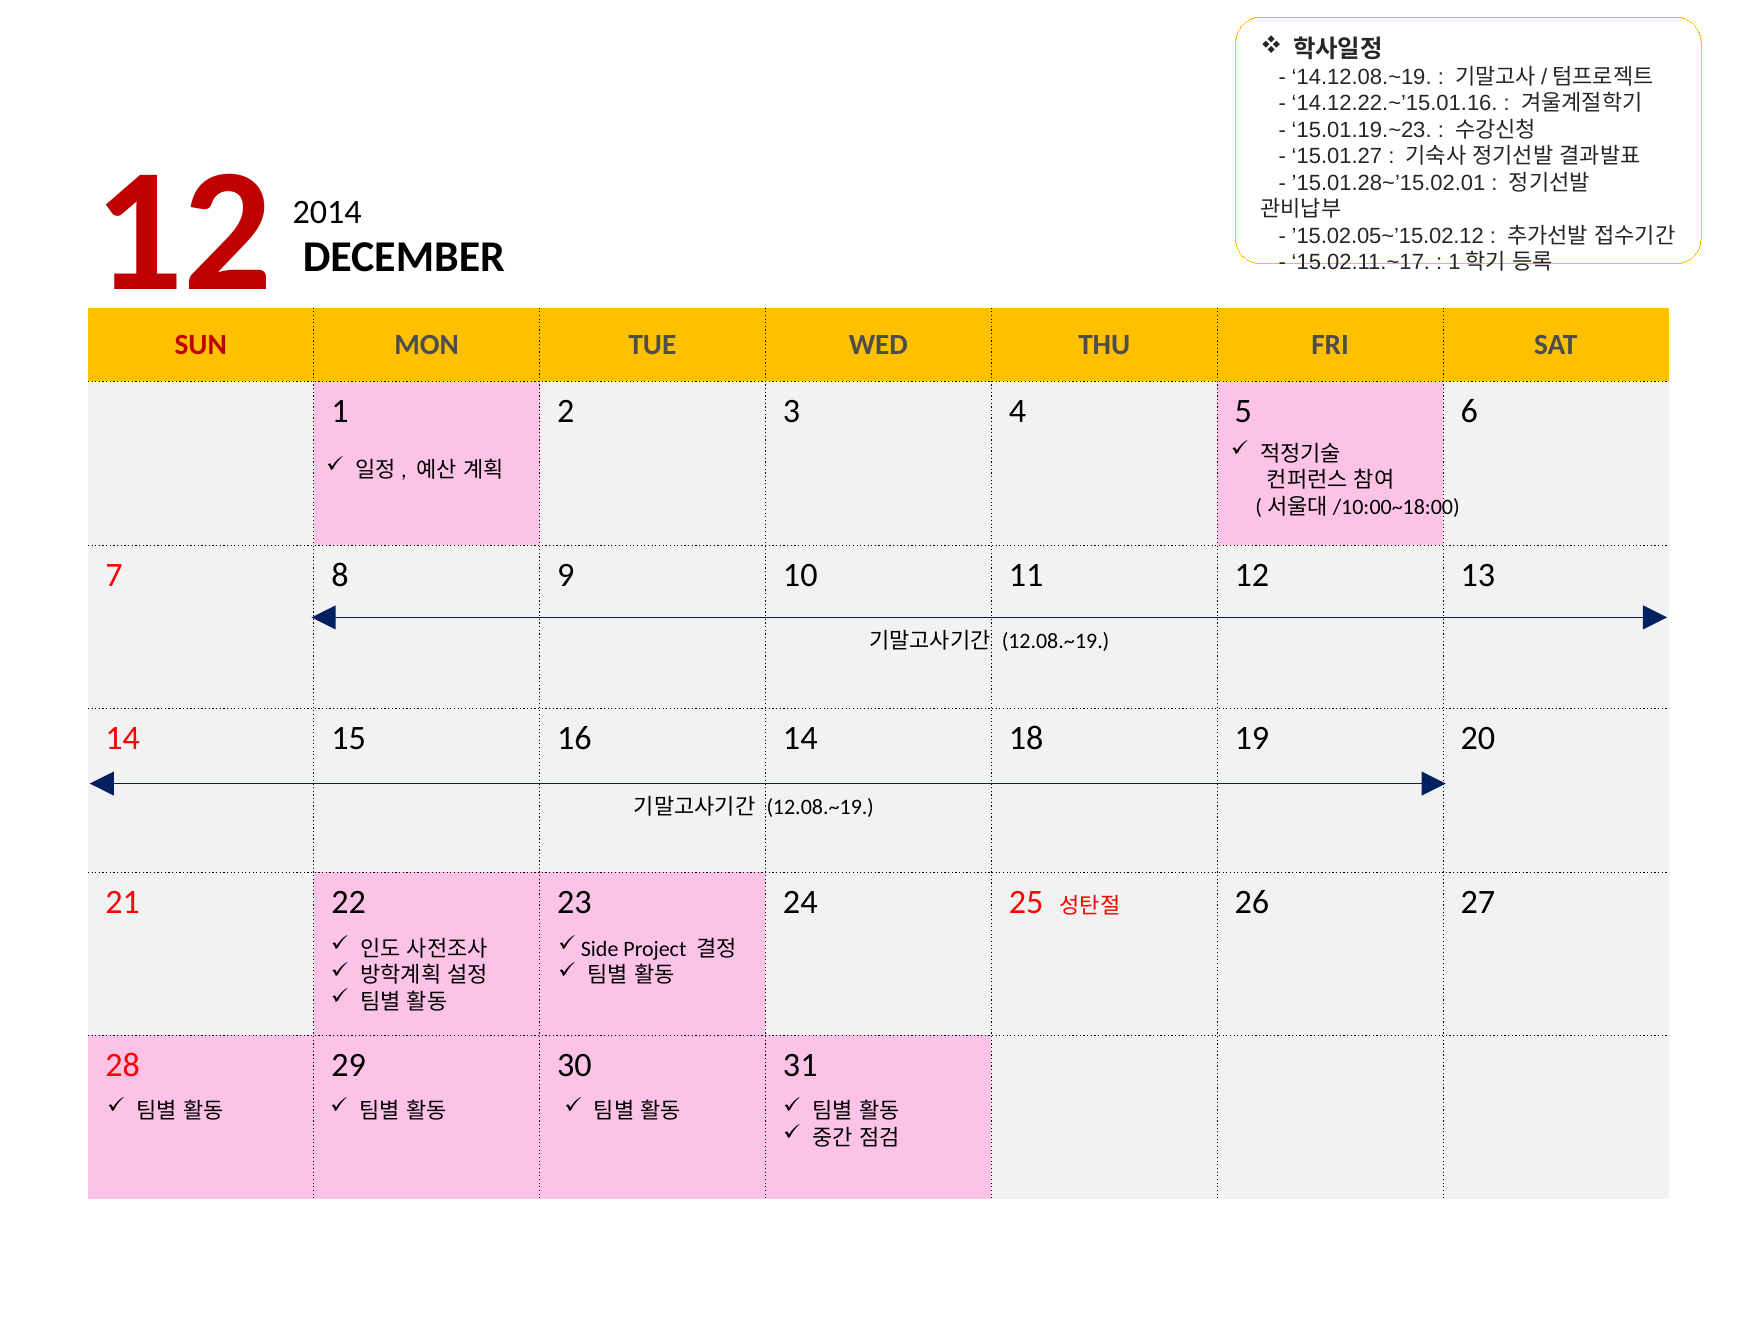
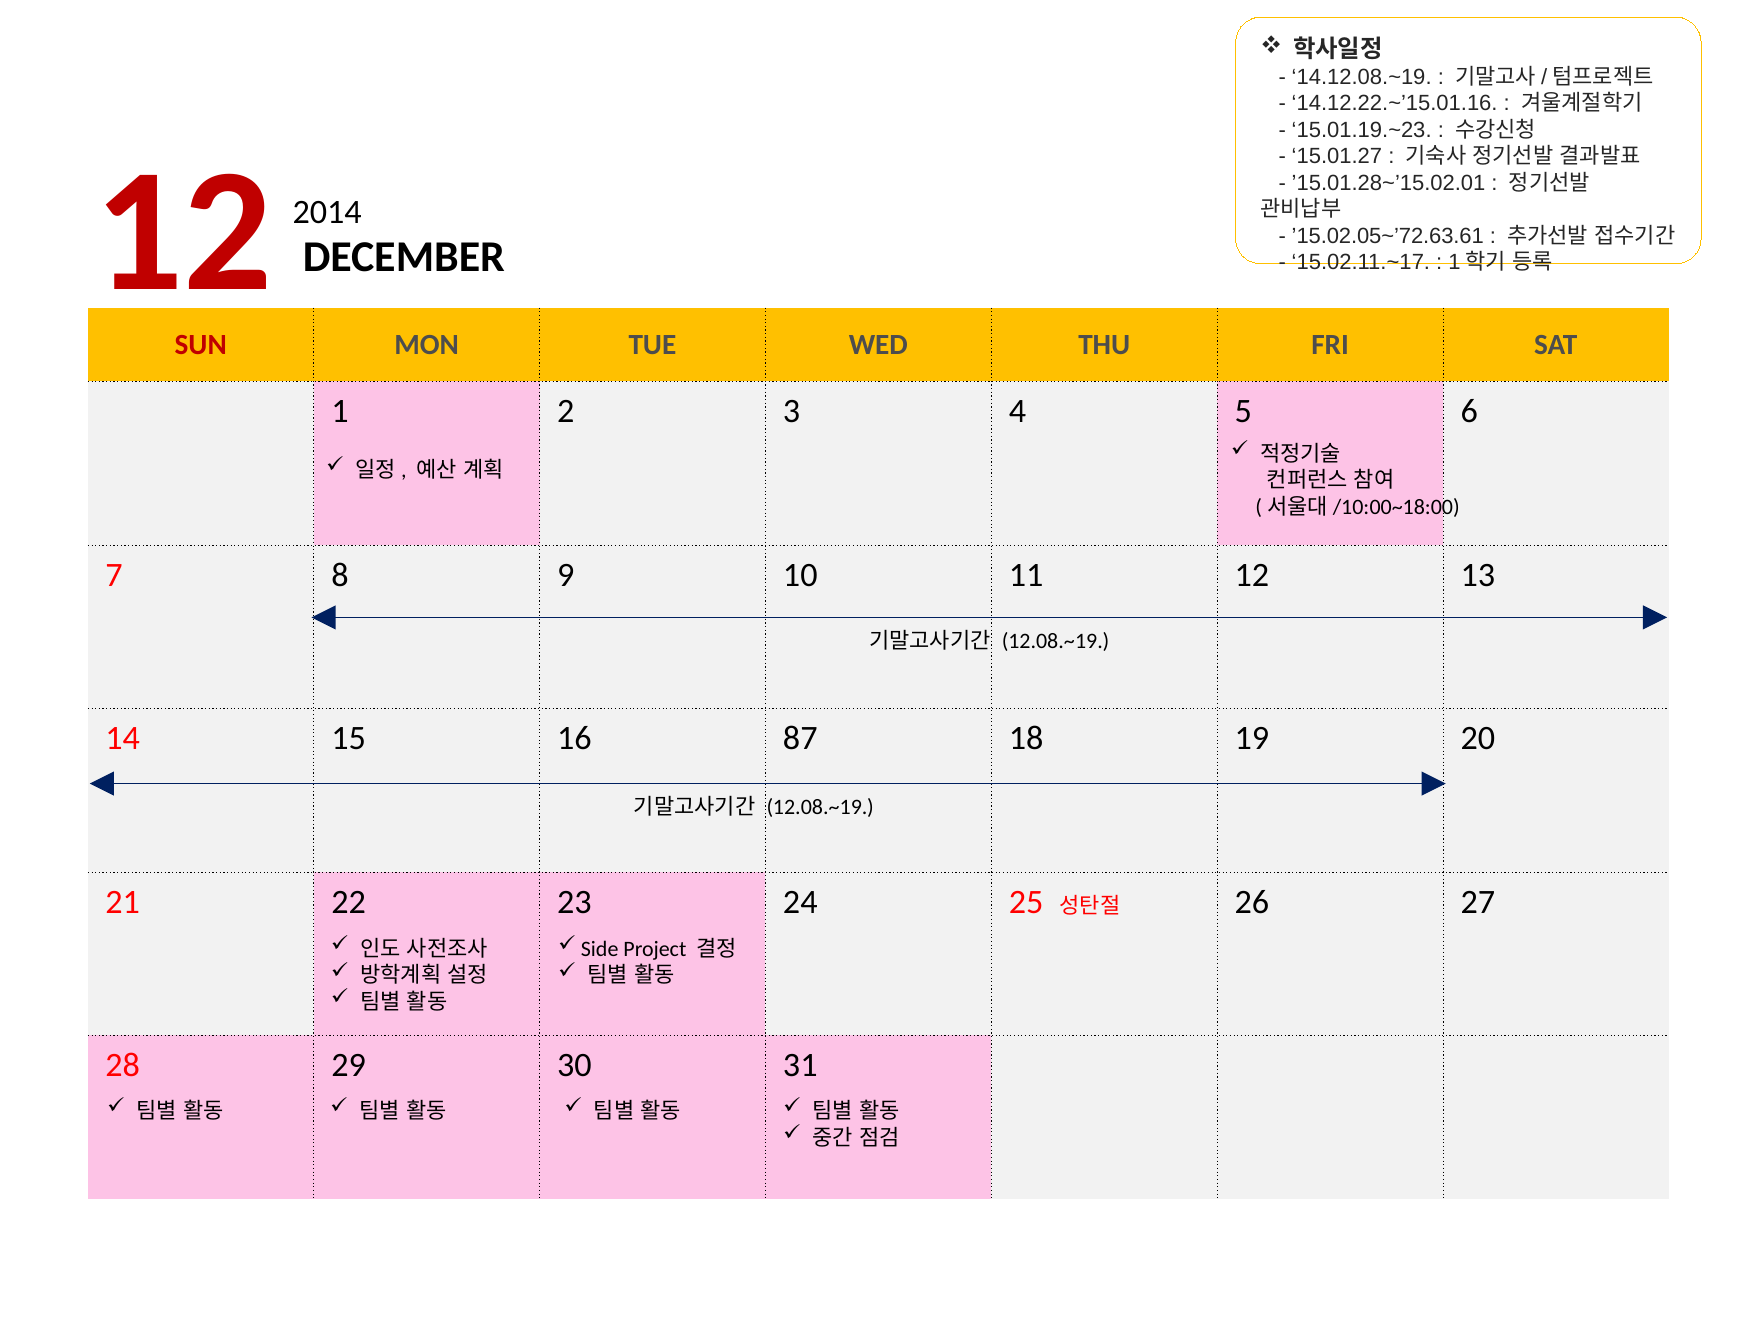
’15.02.05~’15.02.12: ’15.02.05~’15.02.12 -> ’15.02.05~’72.63.61
16 14: 14 -> 87
